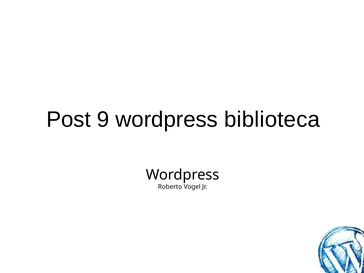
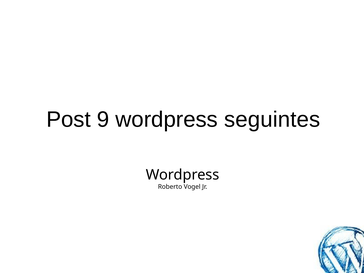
biblioteca: biblioteca -> seguintes
